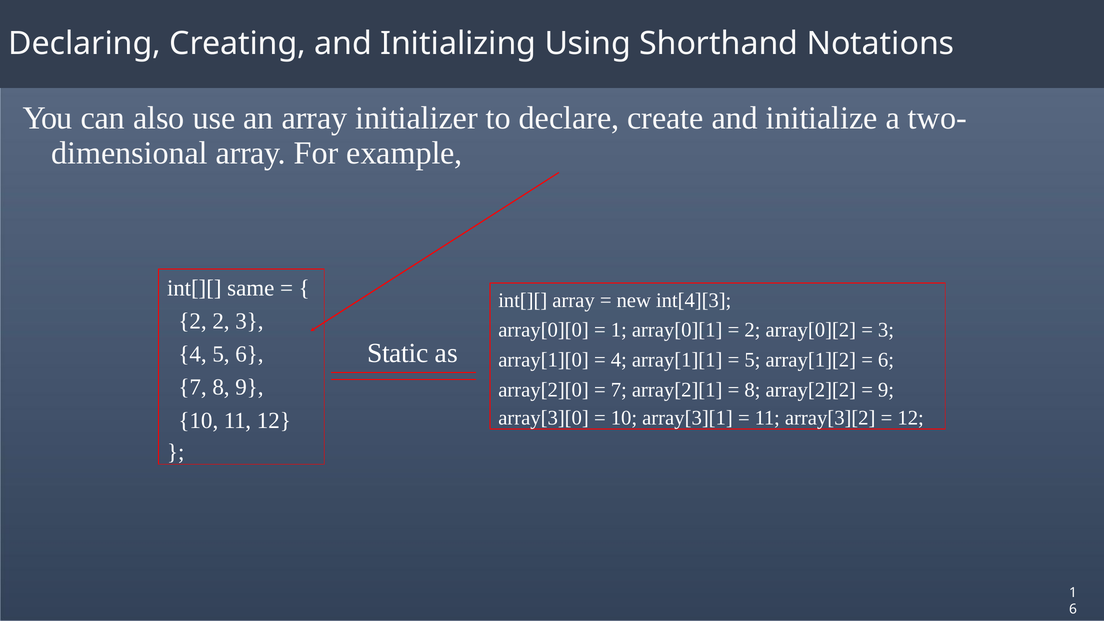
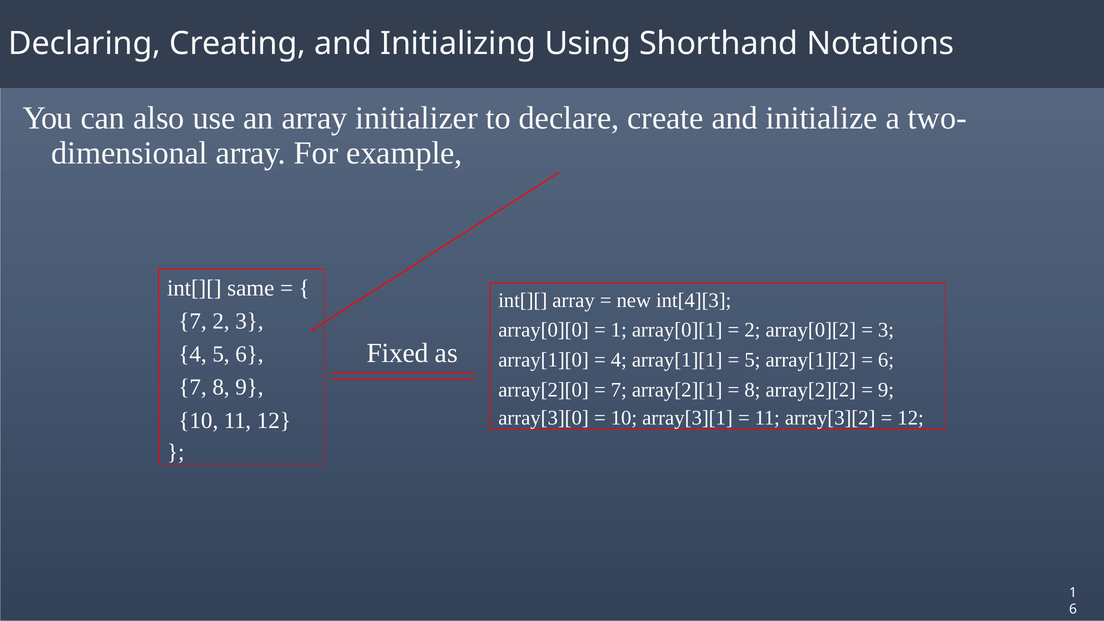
2 at (193, 321): 2 -> 7
Static: Static -> Fixed
